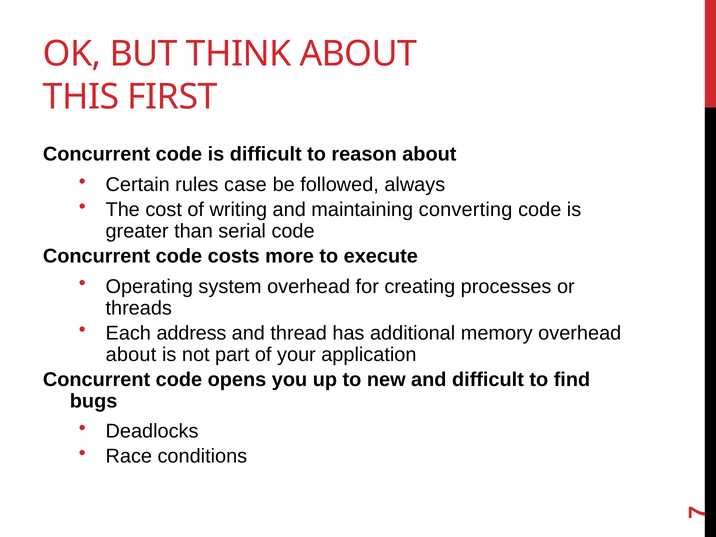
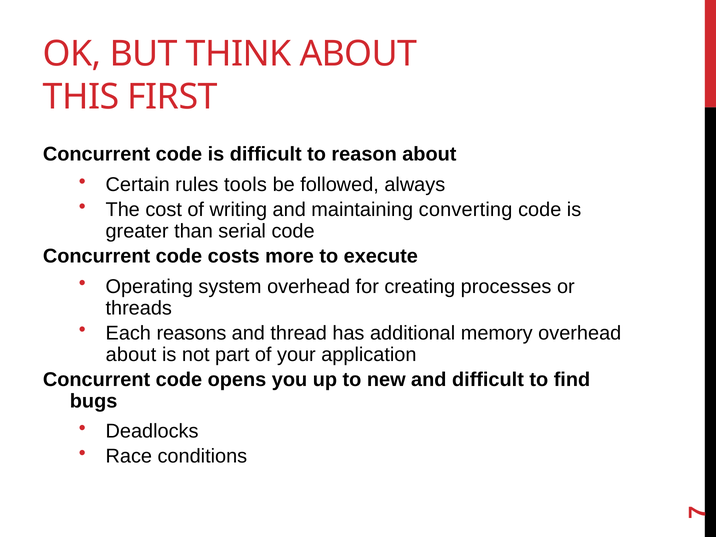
case: case -> tools
address: address -> reasons
